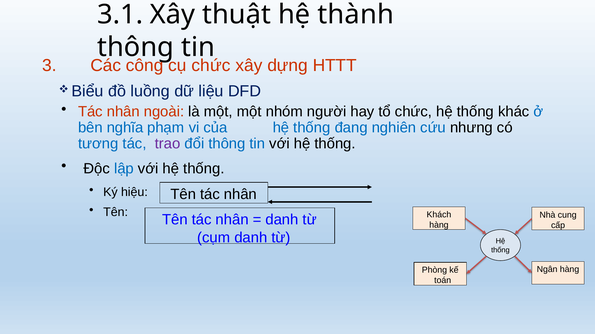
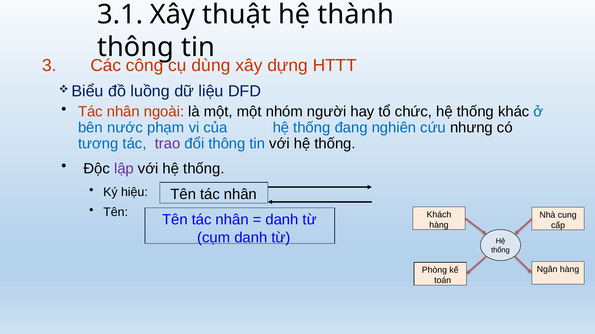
cụ chức: chức -> dùng
nghĩa: nghĩa -> nước
lập colour: blue -> purple
